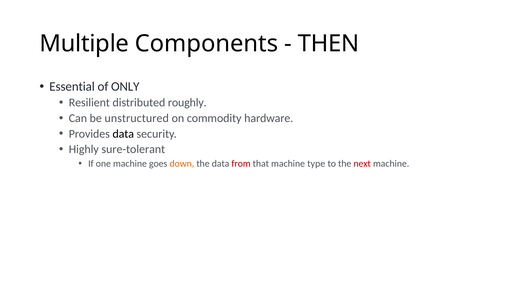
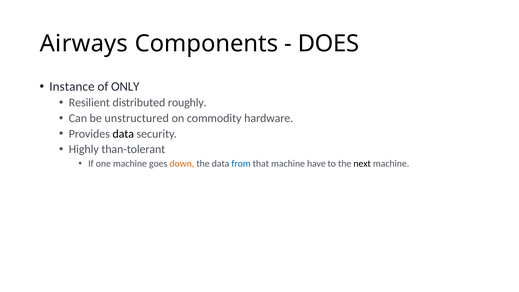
Multiple: Multiple -> Airways
THEN: THEN -> DOES
Essential: Essential -> Instance
sure-tolerant: sure-tolerant -> than-tolerant
from colour: red -> blue
type: type -> have
next colour: red -> black
